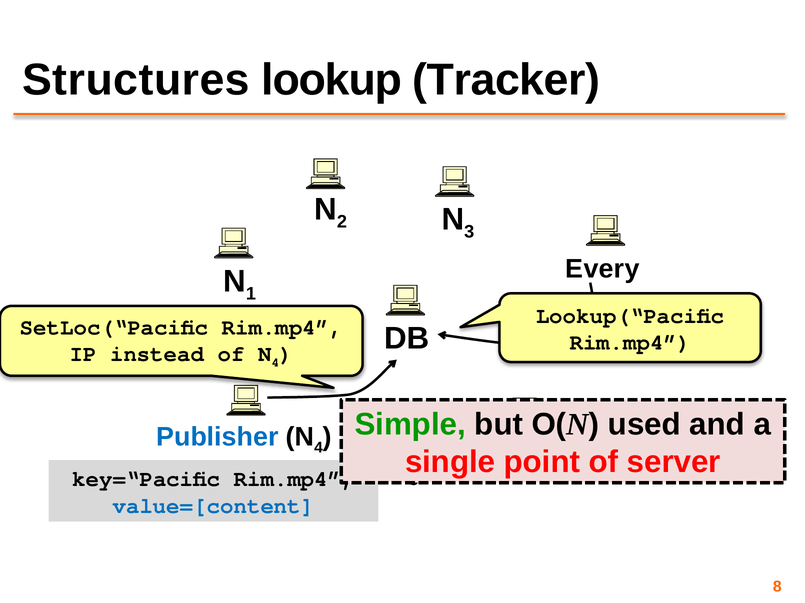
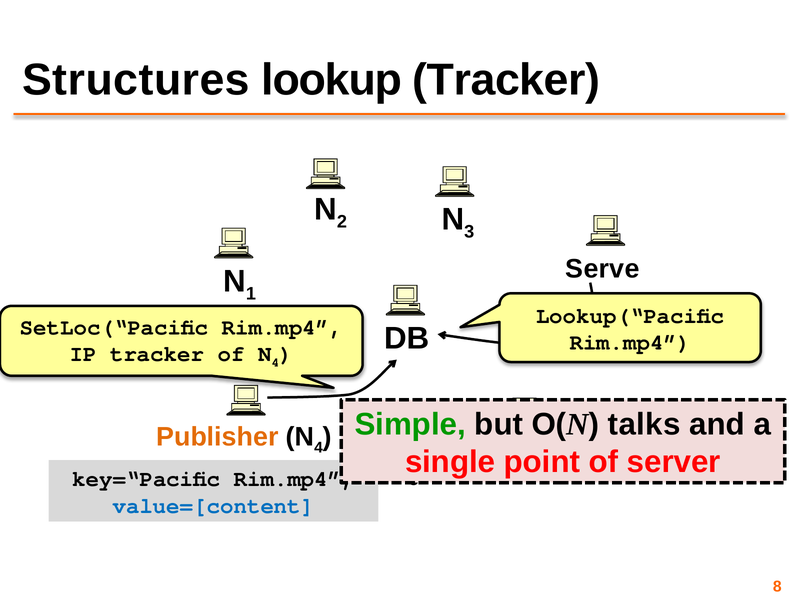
Every: Every -> Serve
IP instead: instead -> tracker
used: used -> talks
Publisher colour: blue -> orange
